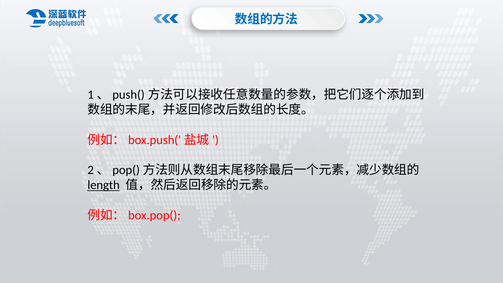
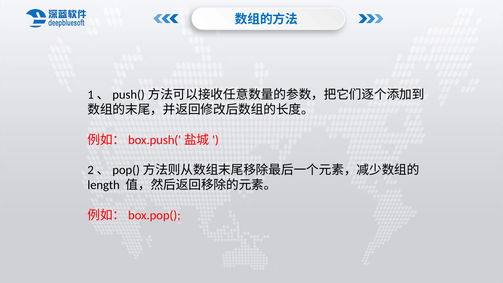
length underline: present -> none
